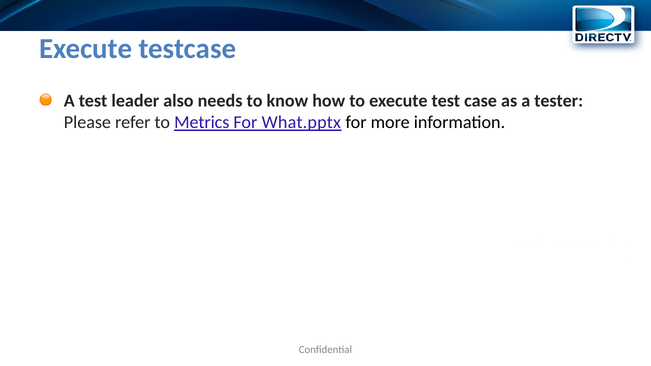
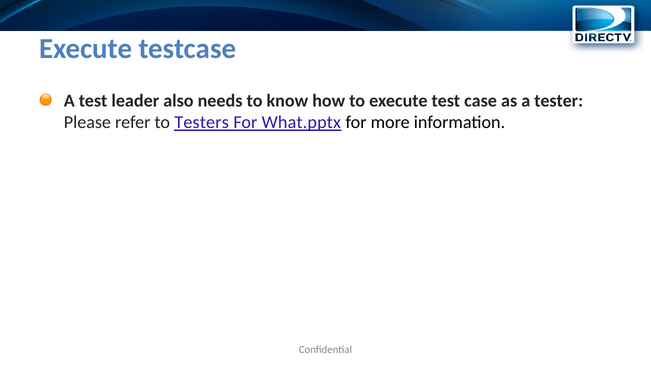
Metrics: Metrics -> Testers
